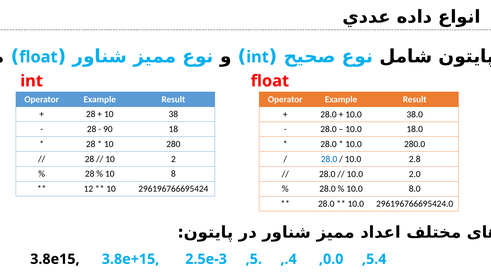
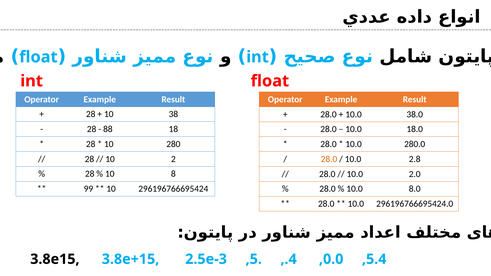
90: 90 -> 88
28.0 at (329, 159) colour: blue -> orange
12: 12 -> 99
